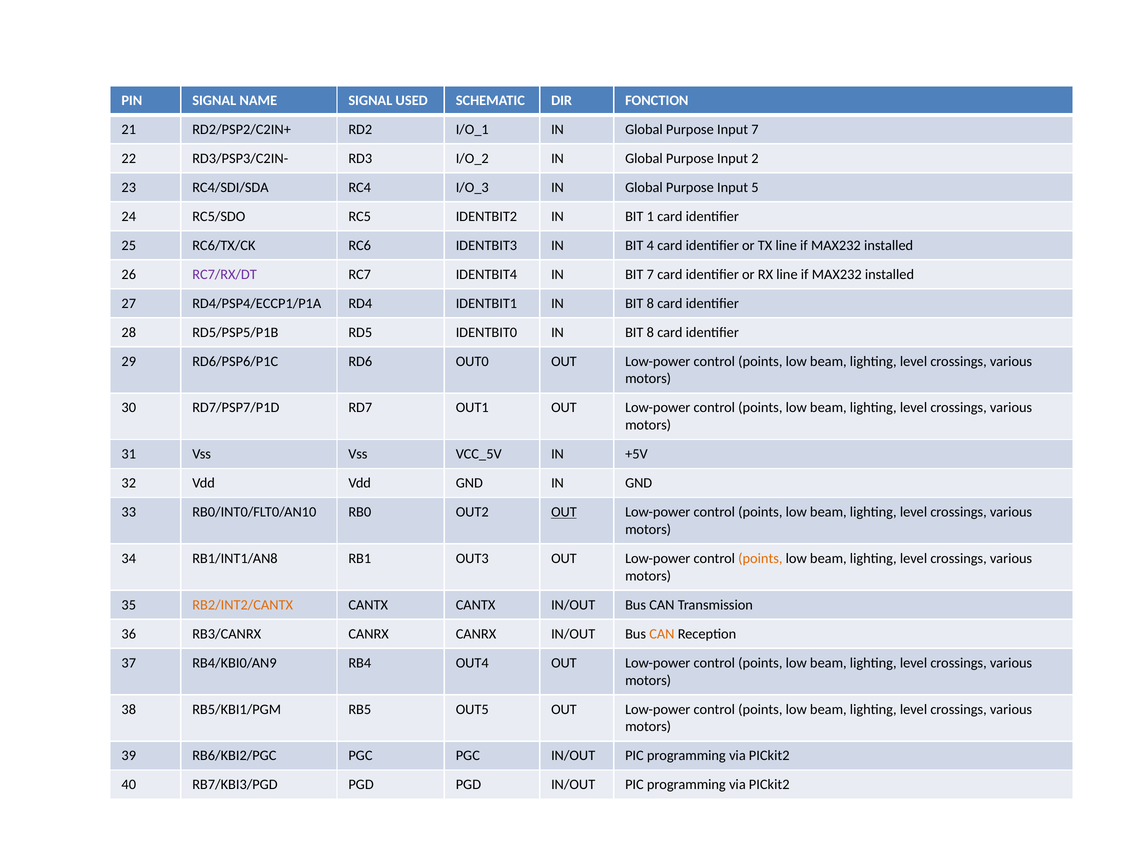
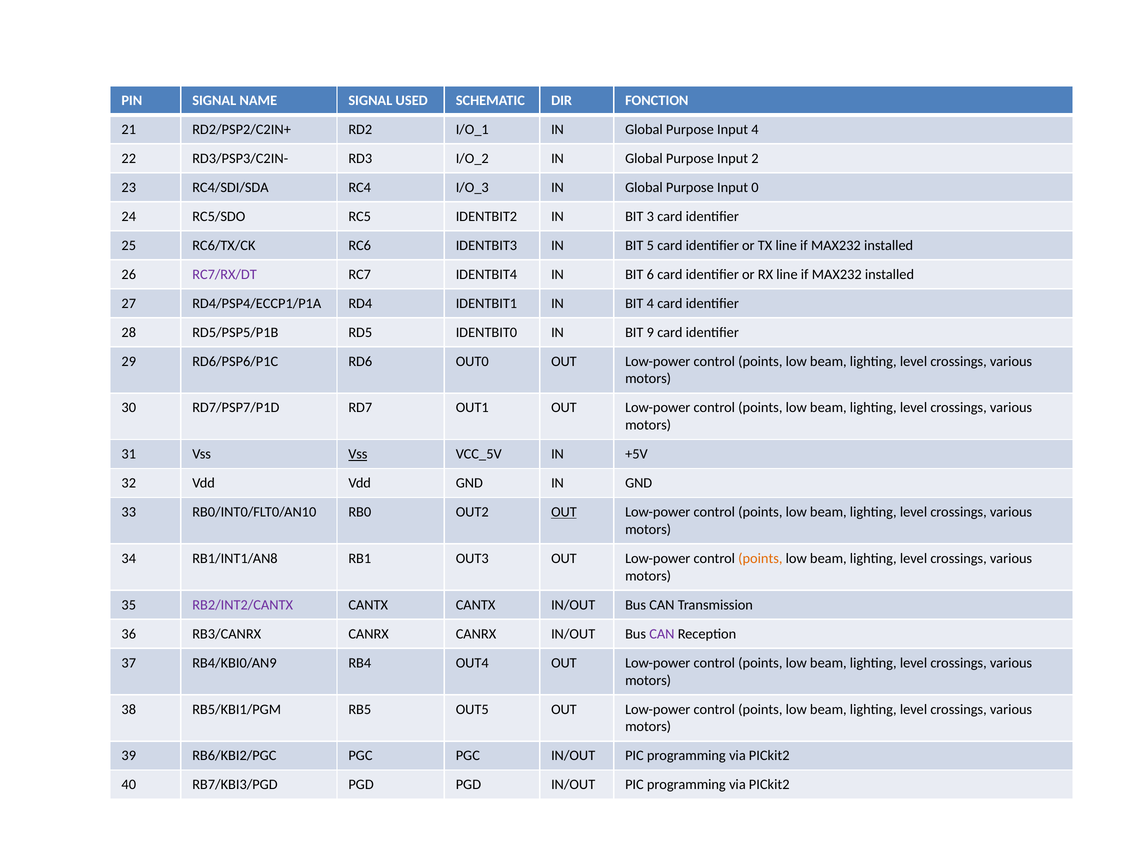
Input 7: 7 -> 4
5: 5 -> 0
1: 1 -> 3
4: 4 -> 5
BIT 7: 7 -> 6
IDENTBIT1 IN BIT 8: 8 -> 4
IDENTBIT0 IN BIT 8: 8 -> 9
Vss at (358, 454) underline: none -> present
RB2/INT2/CANTX colour: orange -> purple
CAN at (662, 634) colour: orange -> purple
